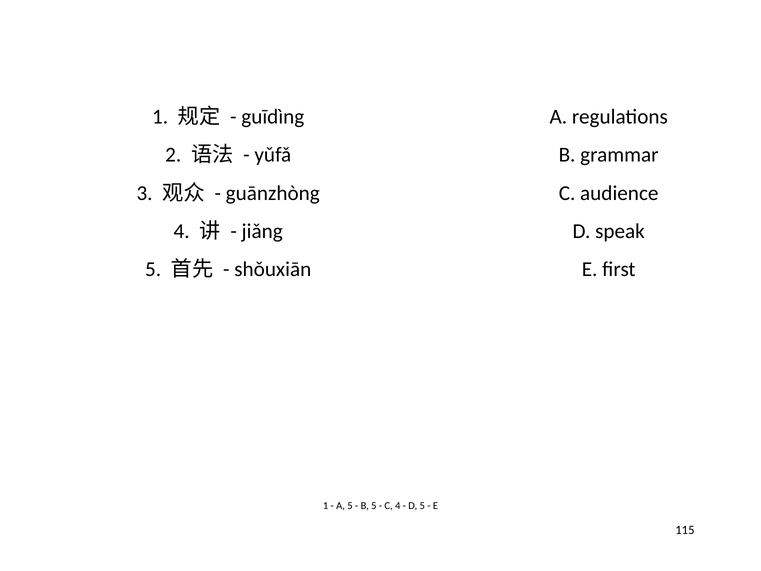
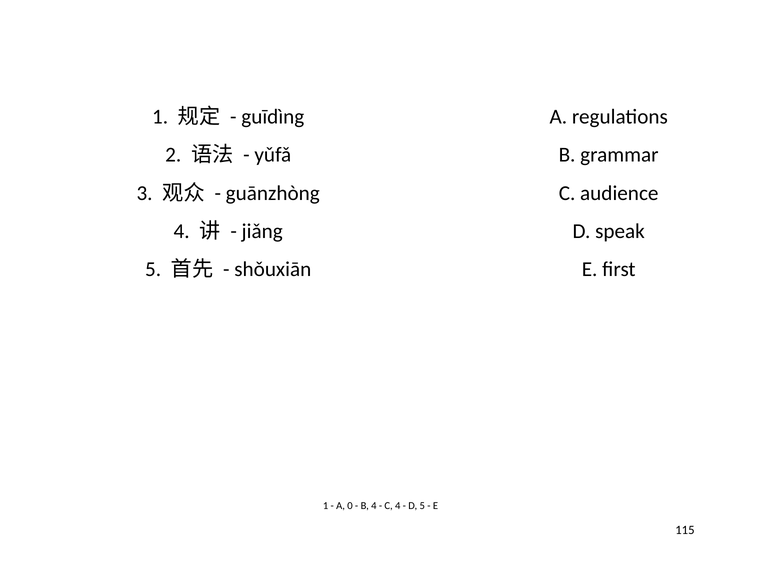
A 5: 5 -> 0
B 5: 5 -> 4
